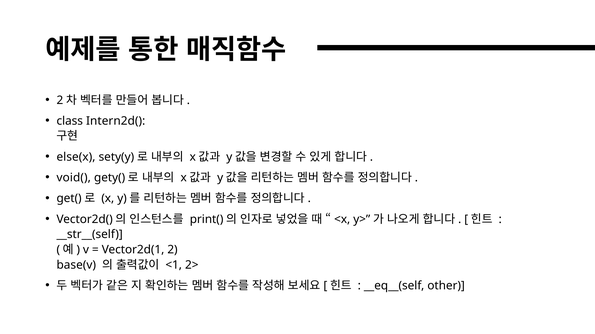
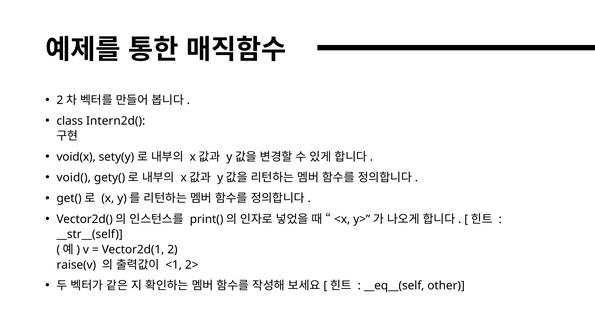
else(x: else(x -> void(x
base(v: base(v -> raise(v
